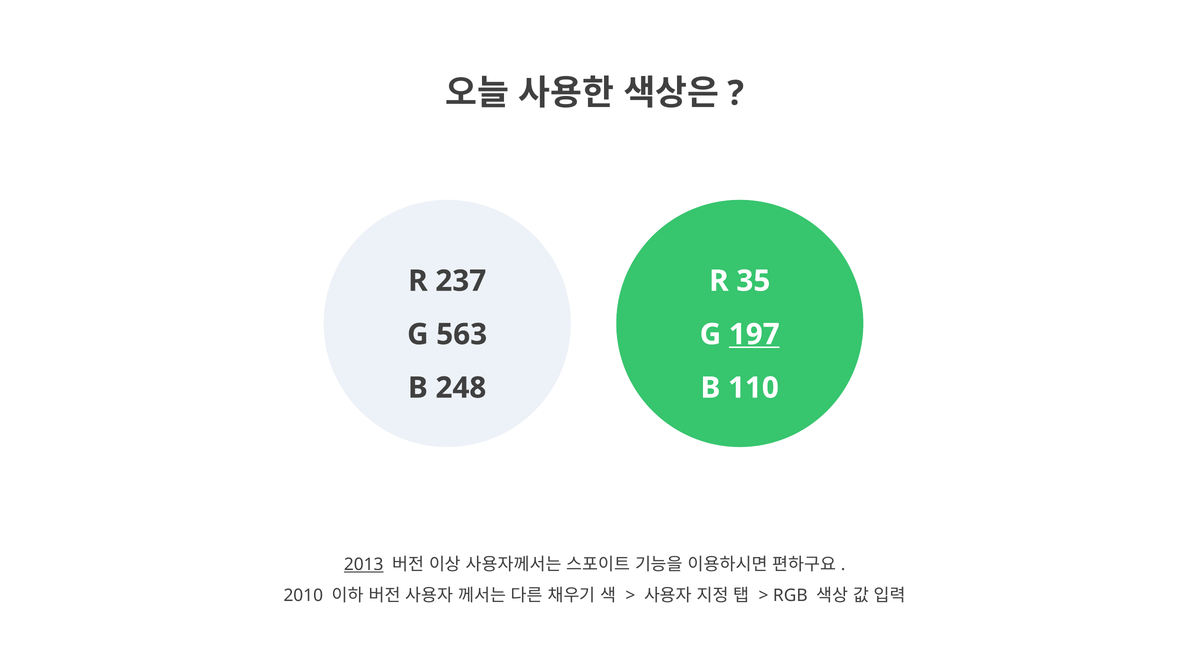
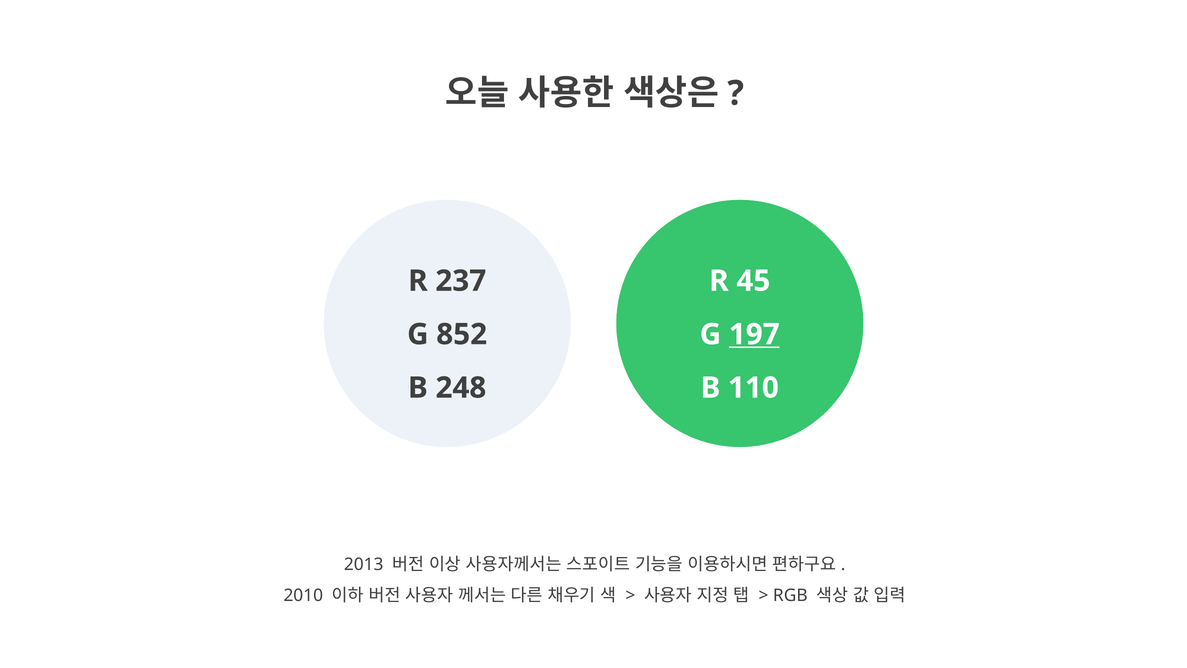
35: 35 -> 45
563: 563 -> 852
2013 underline: present -> none
